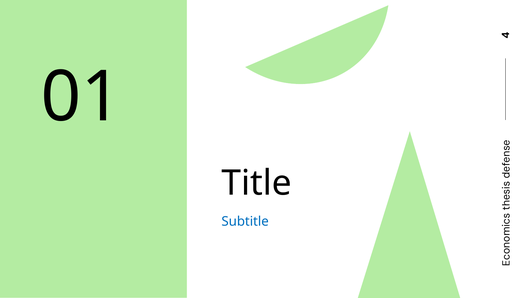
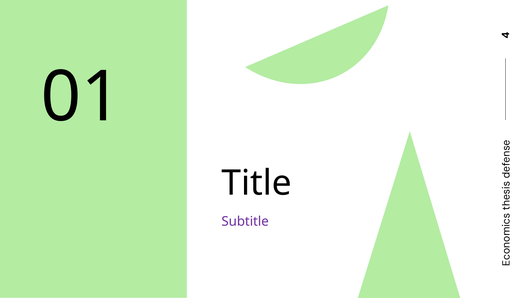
Subtitle colour: blue -> purple
